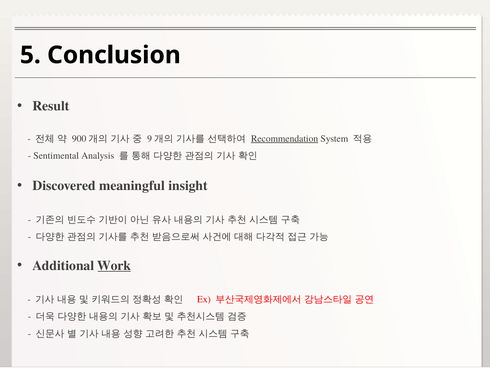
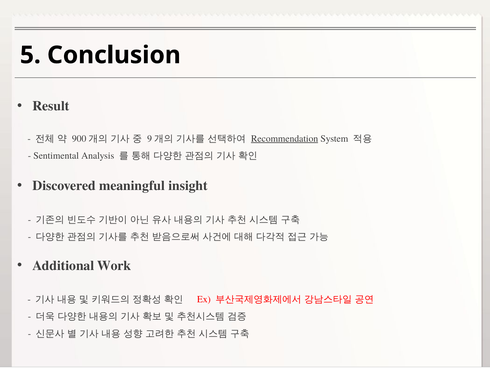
Work underline: present -> none
